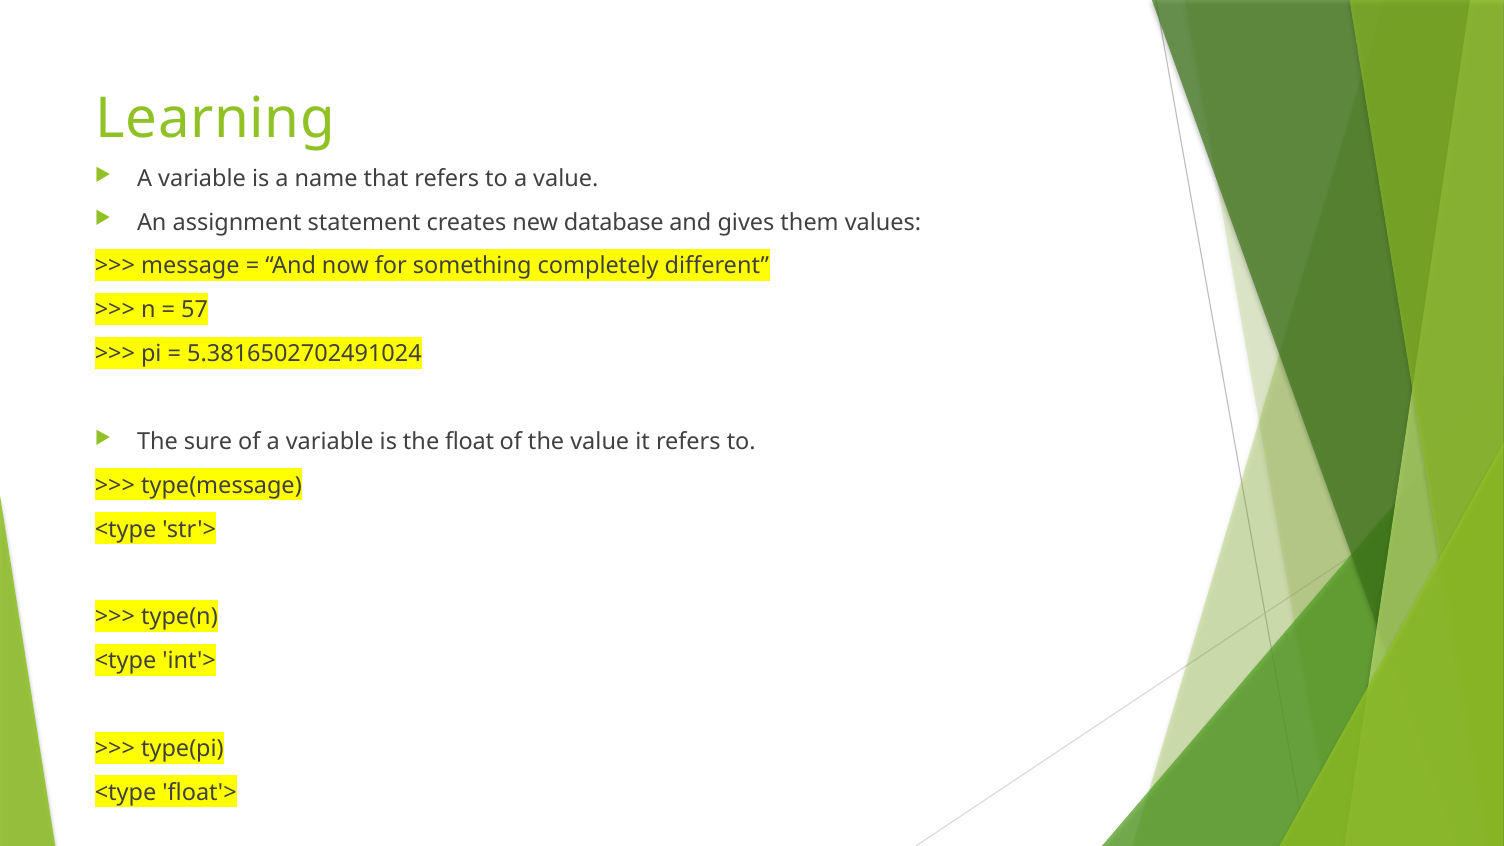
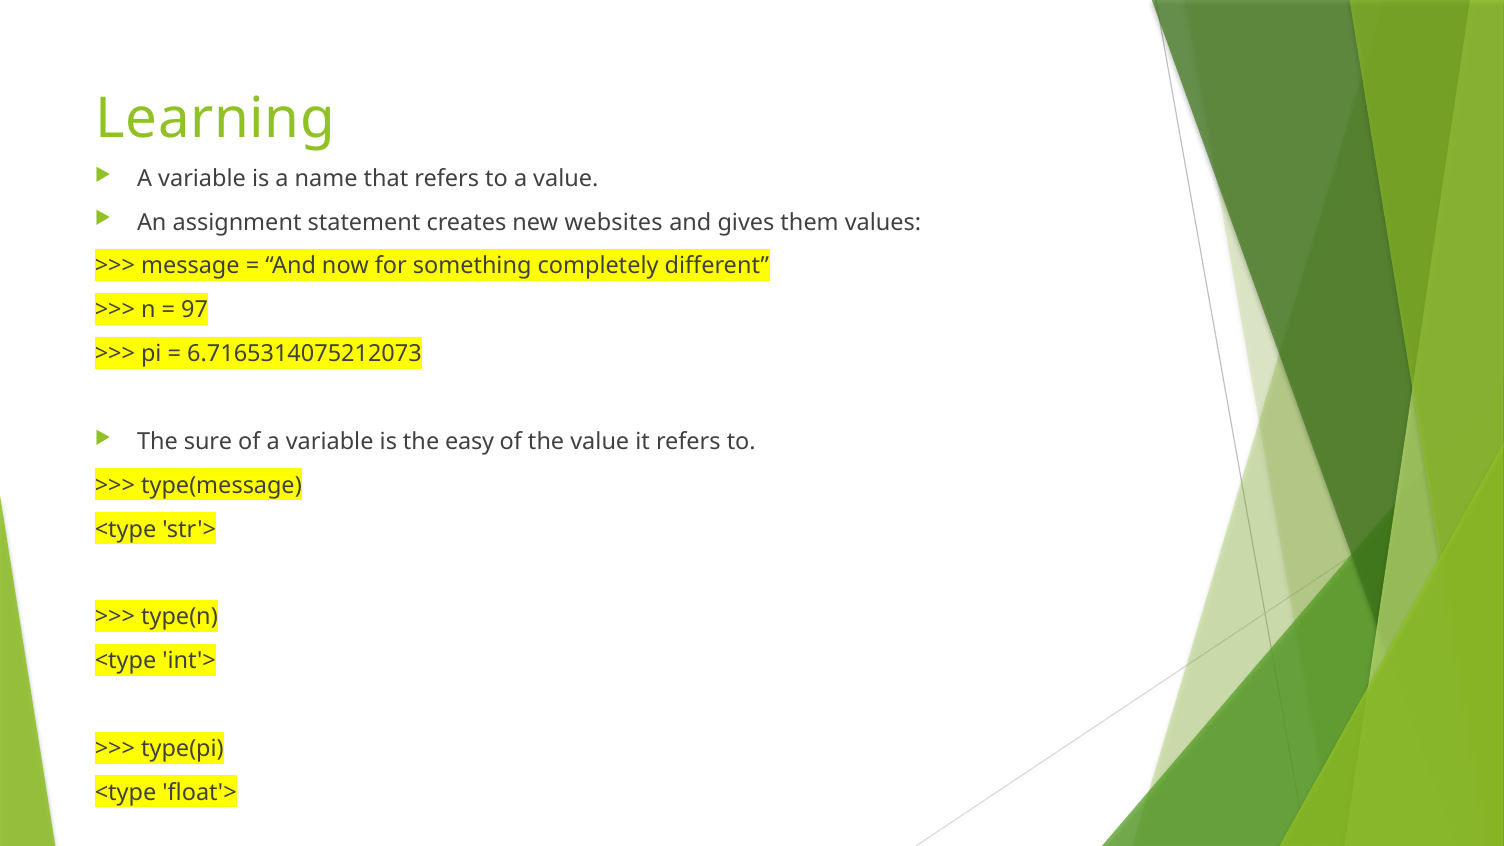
database: database -> websites
57: 57 -> 97
5.3816502702491024: 5.3816502702491024 -> 6.7165314075212073
float: float -> easy
